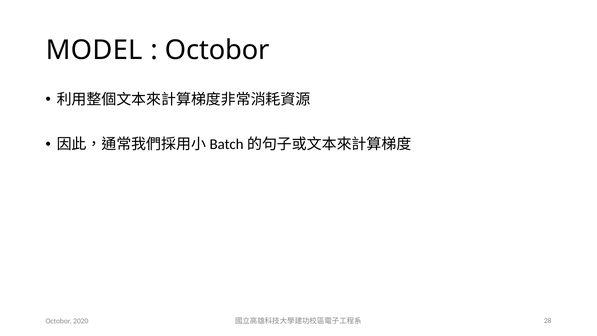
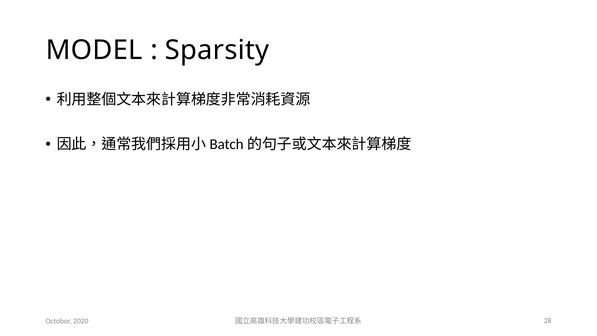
Octobor at (217, 50): Octobor -> Sparsity
